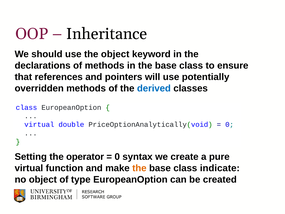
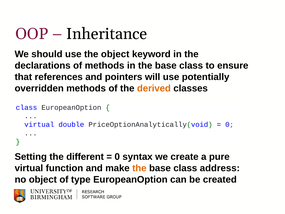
derived colour: blue -> orange
operator: operator -> different
indicate: indicate -> address
